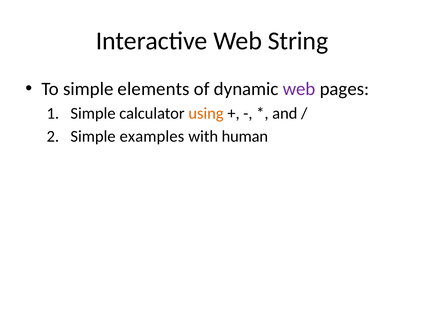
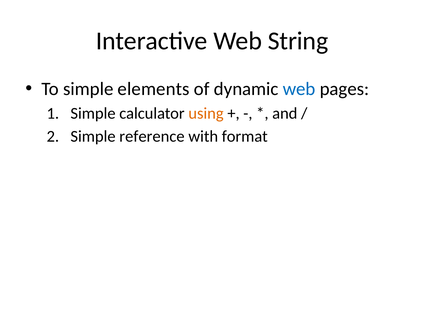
web at (299, 89) colour: purple -> blue
examples: examples -> reference
human: human -> format
